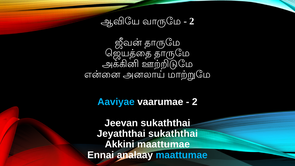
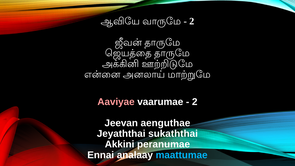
Aaviyae colour: light blue -> pink
Jeevan sukaththai: sukaththai -> aenguthae
Akkini maattumae: maattumae -> peranumae
